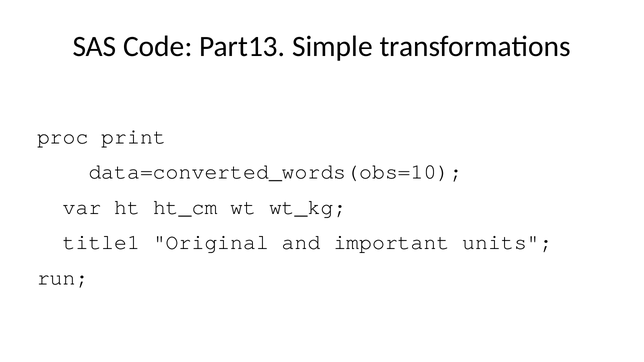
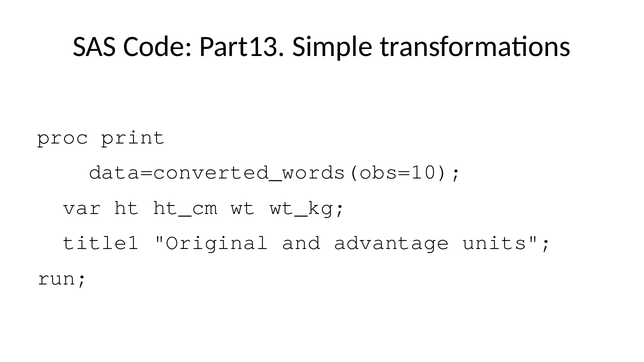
important: important -> advantage
